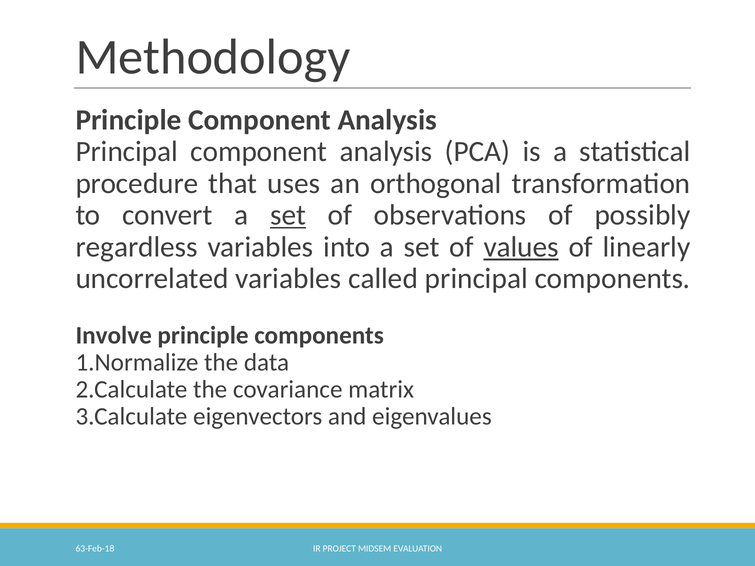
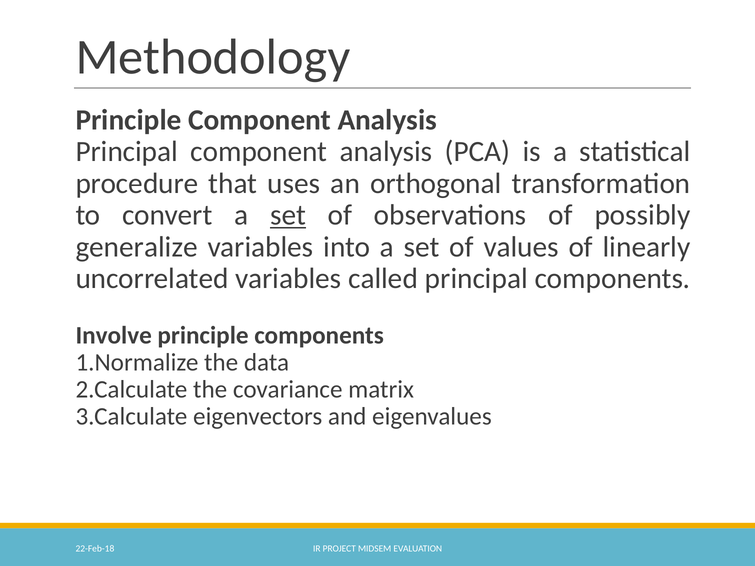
regardless: regardless -> generalize
values underline: present -> none
63-Feb-18: 63-Feb-18 -> 22-Feb-18
